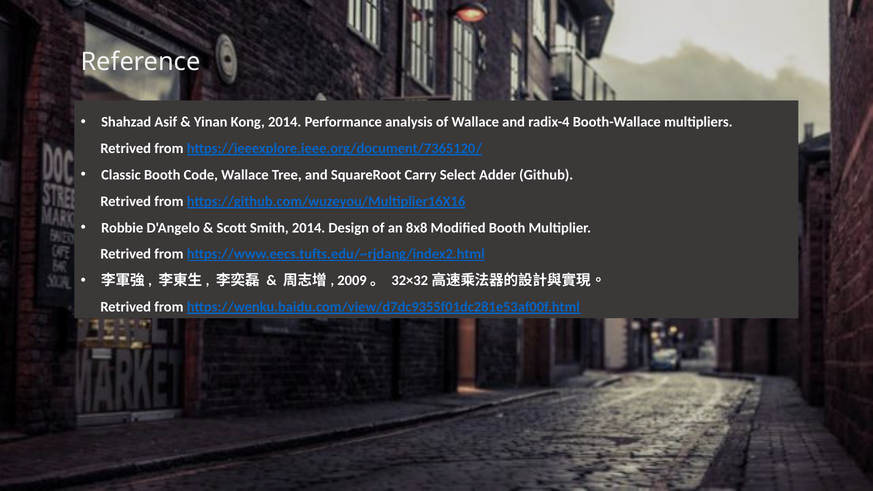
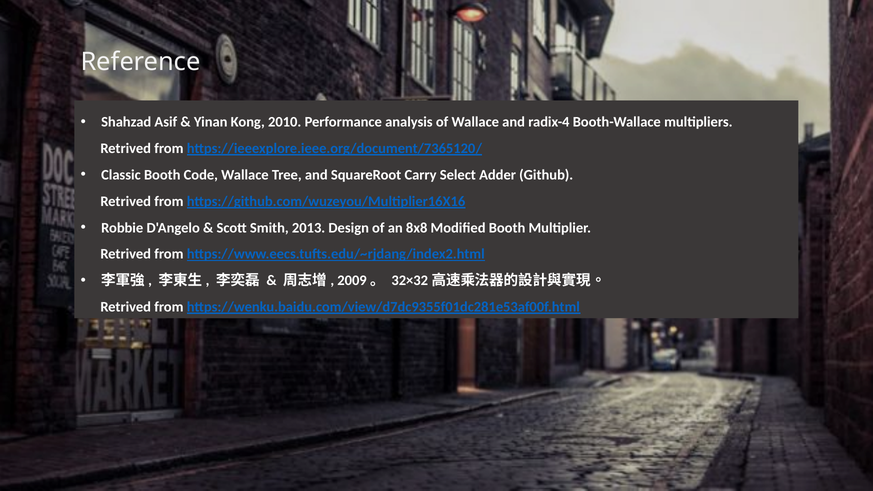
Kong 2014: 2014 -> 2010
Smith 2014: 2014 -> 2013
